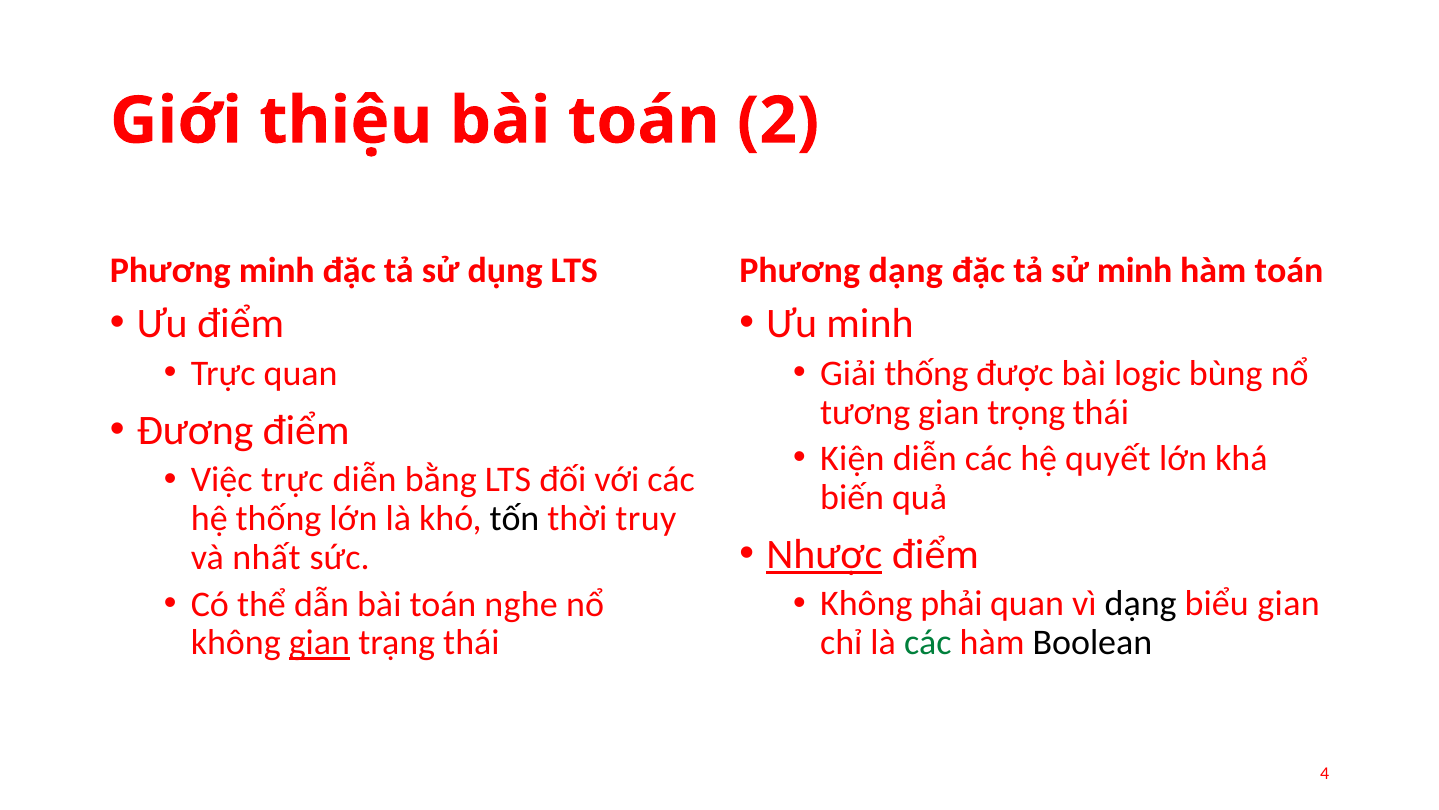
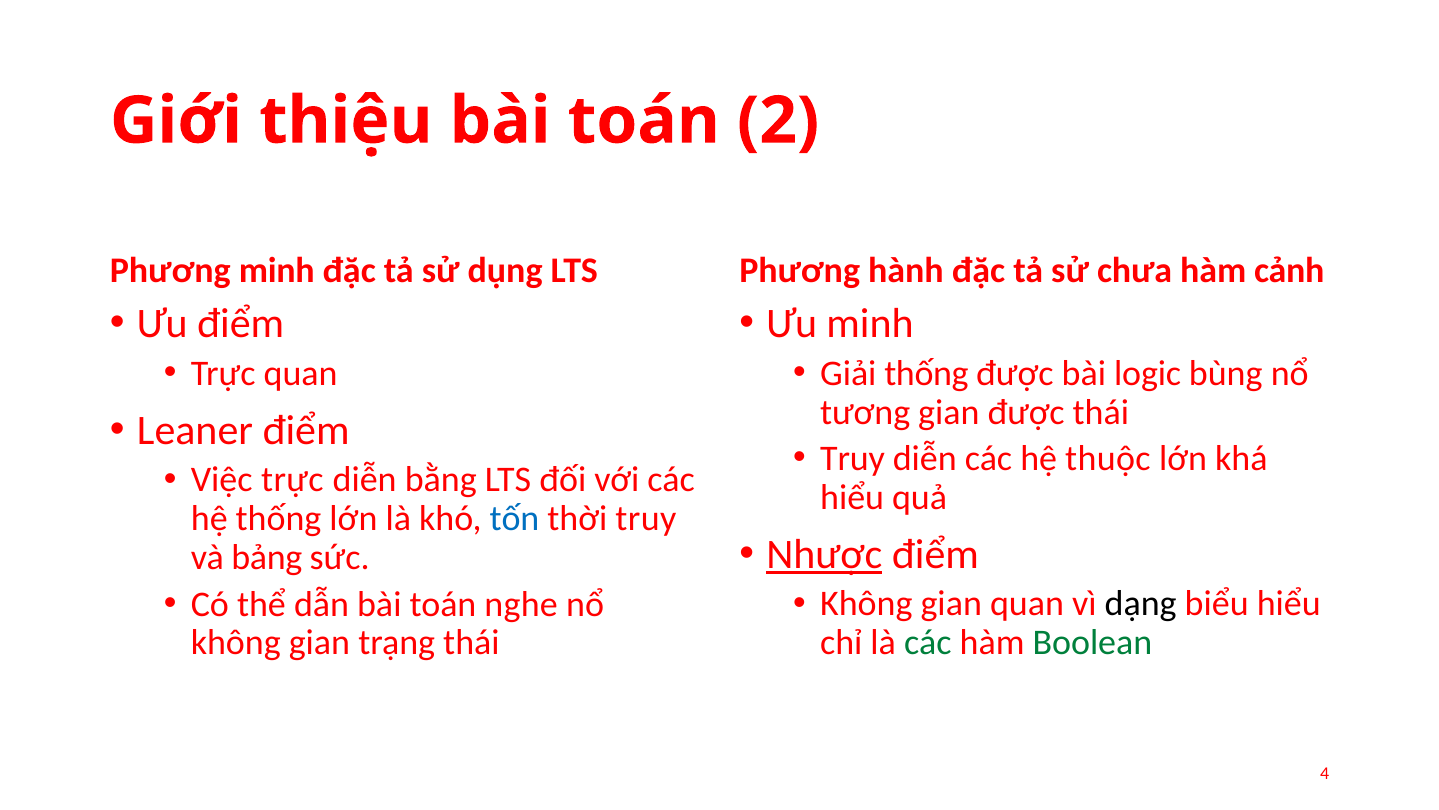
Phương dạng: dạng -> hành
sử minh: minh -> chưa
hàm toán: toán -> cảnh
gian trọng: trọng -> được
Đương: Đương -> Leaner
Kiện at (852, 458): Kiện -> Truy
quyết: quyết -> thuộc
biến at (852, 497): biến -> hiểu
tốn colour: black -> blue
nhất: nhất -> bảng
phải at (951, 604): phải -> gian
biểu gian: gian -> hiểu
Boolean colour: black -> green
gian at (319, 643) underline: present -> none
